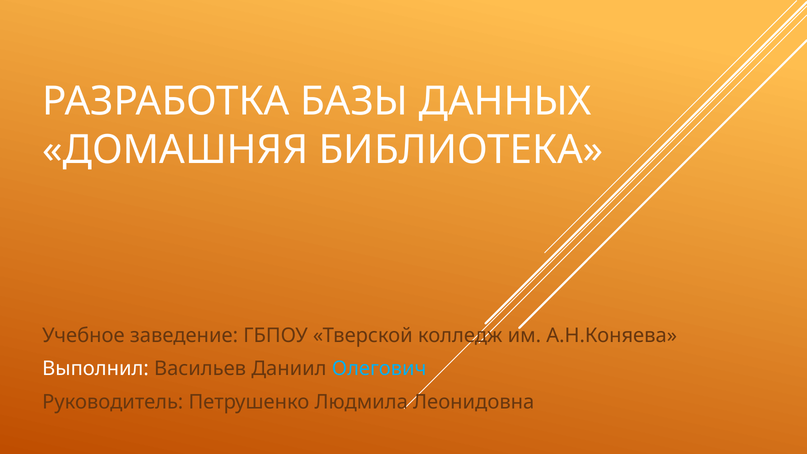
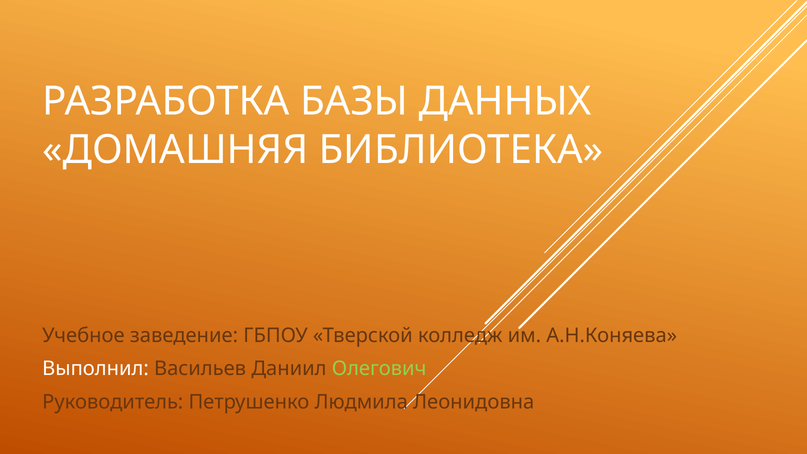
Олегович colour: light blue -> light green
